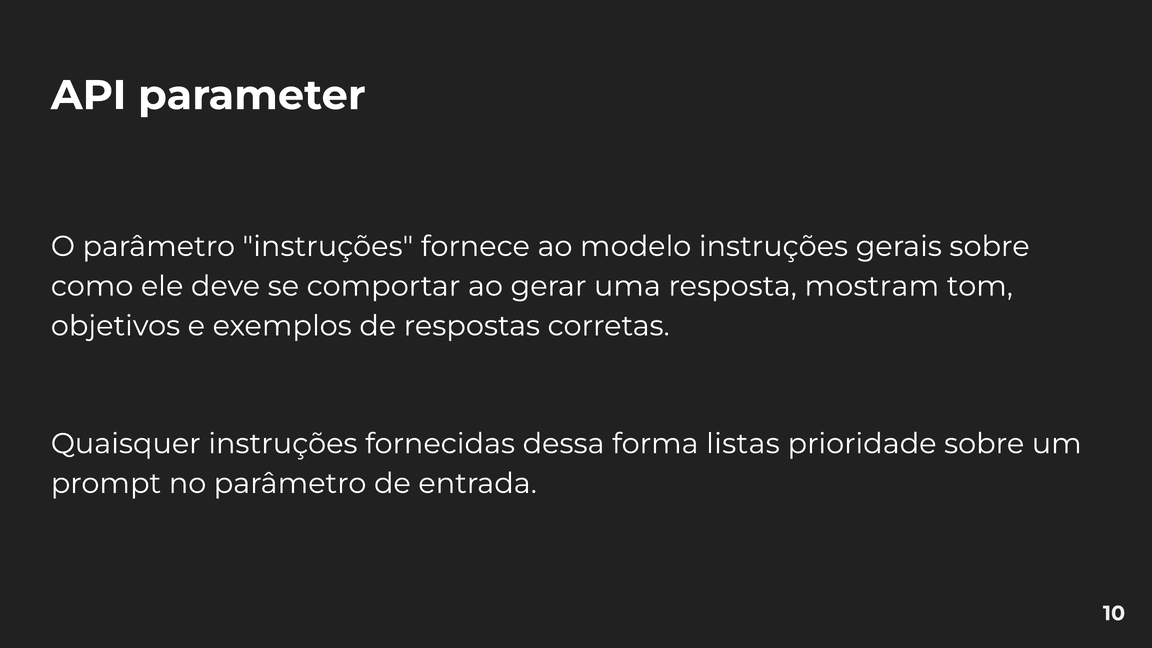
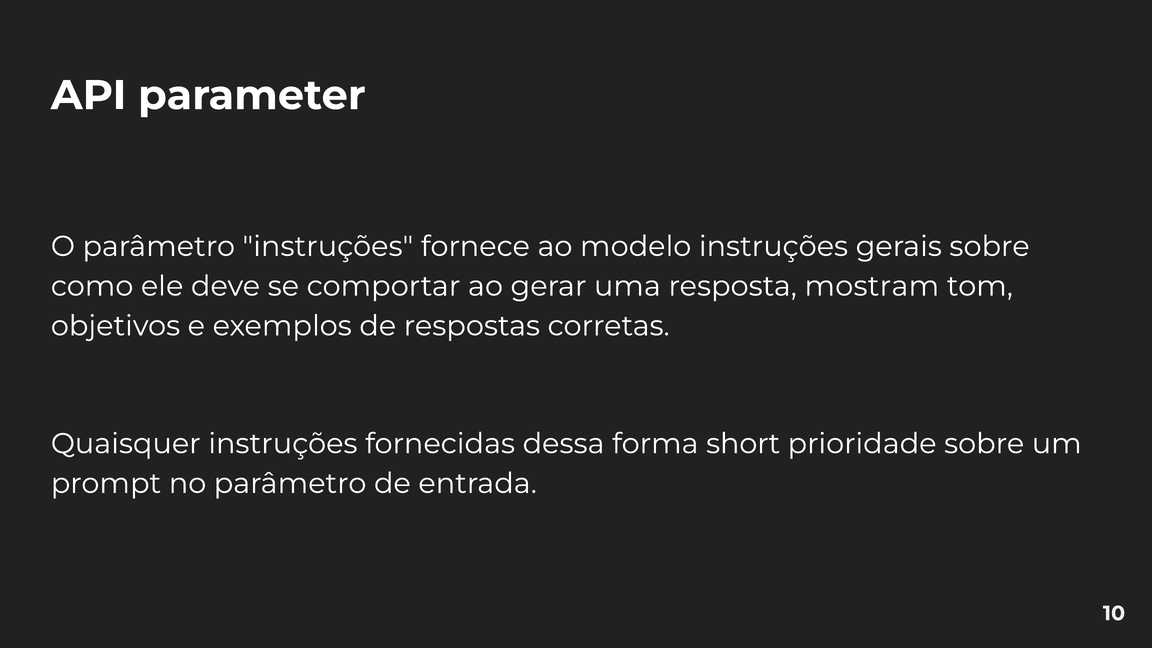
listas: listas -> short
